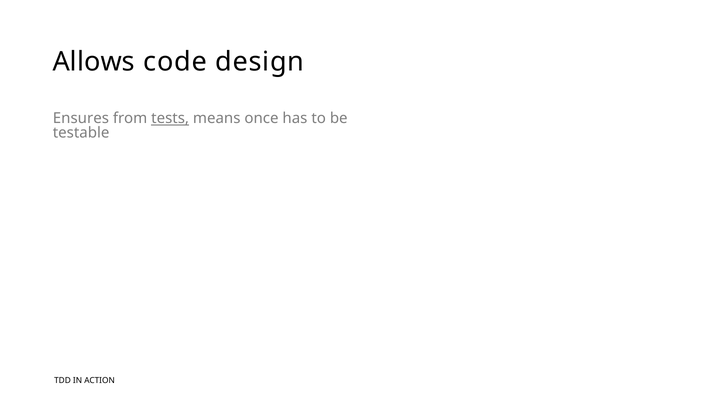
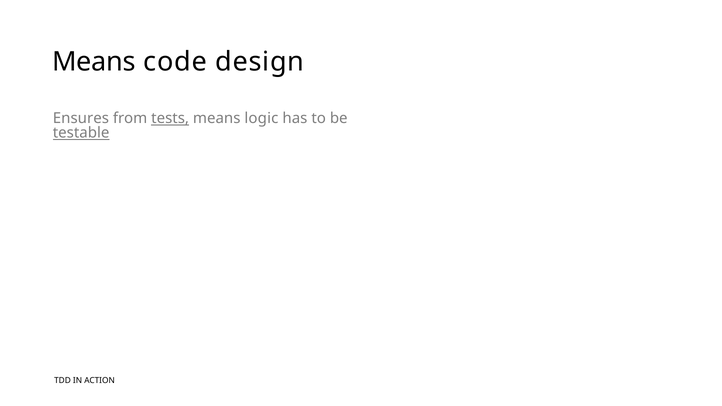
Allows at (94, 62): Allows -> Means
once: once -> logic
testable underline: none -> present
